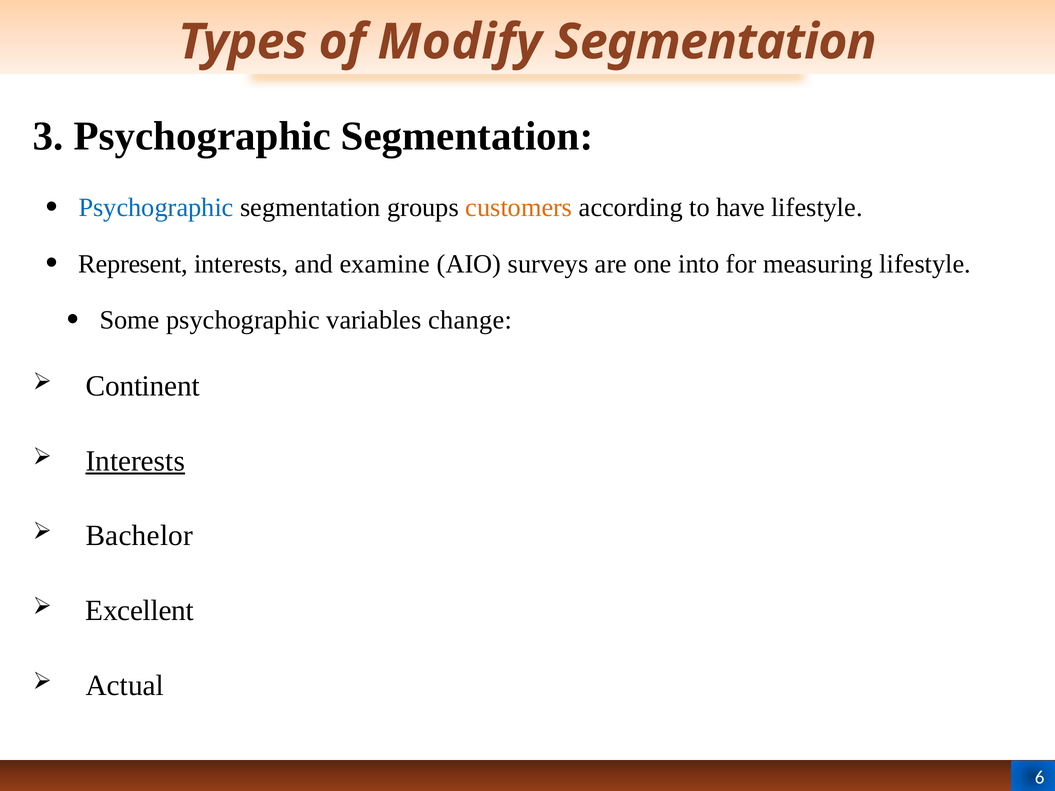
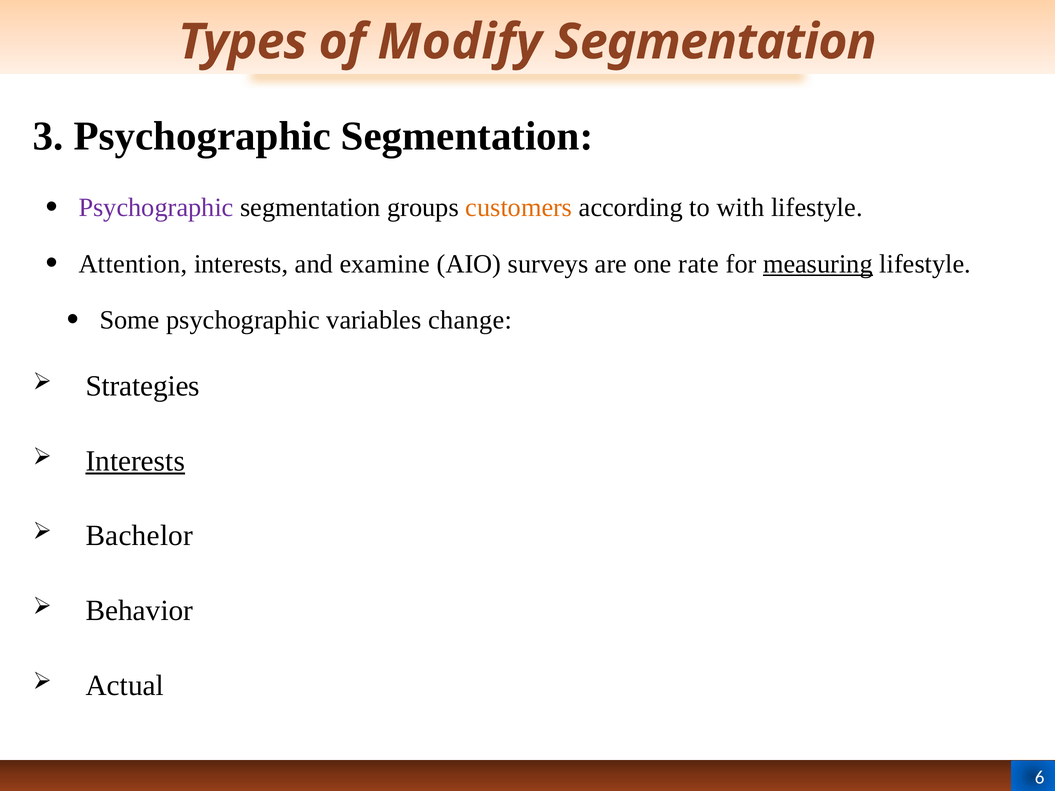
Psychographic at (156, 208) colour: blue -> purple
have: have -> with
Represent: Represent -> Attention
into: into -> rate
measuring underline: none -> present
Continent: Continent -> Strategies
Excellent: Excellent -> Behavior
